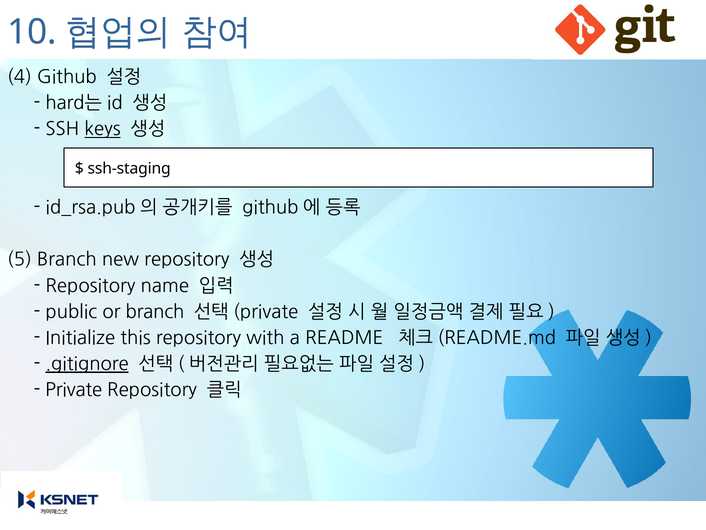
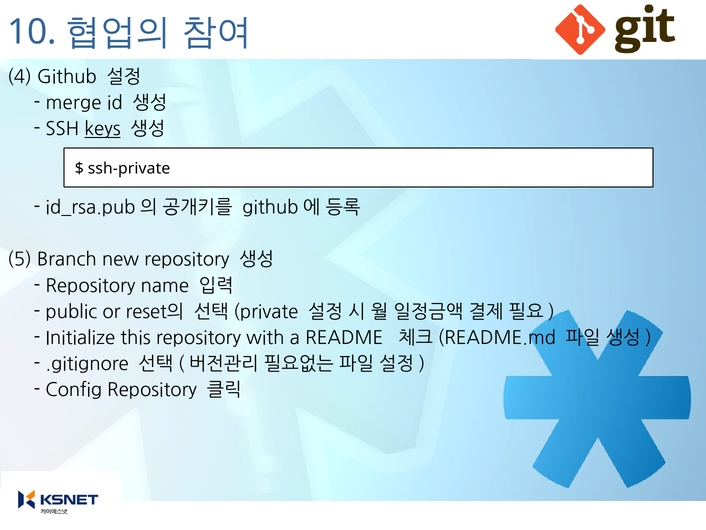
hard는: hard는 -> merge
ssh-staging: ssh-staging -> ssh-private
or branch: branch -> reset의
.gitignore underline: present -> none
Private: Private -> Config
